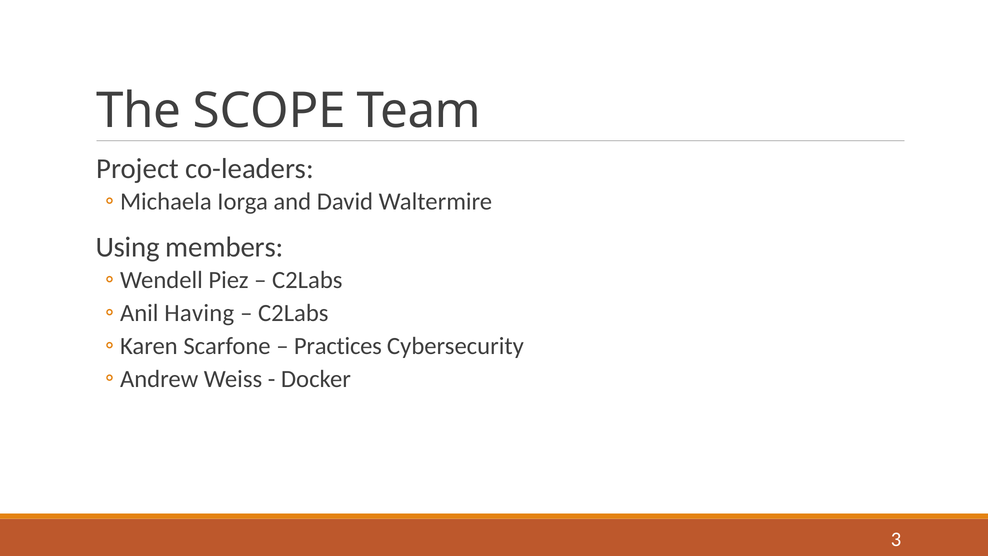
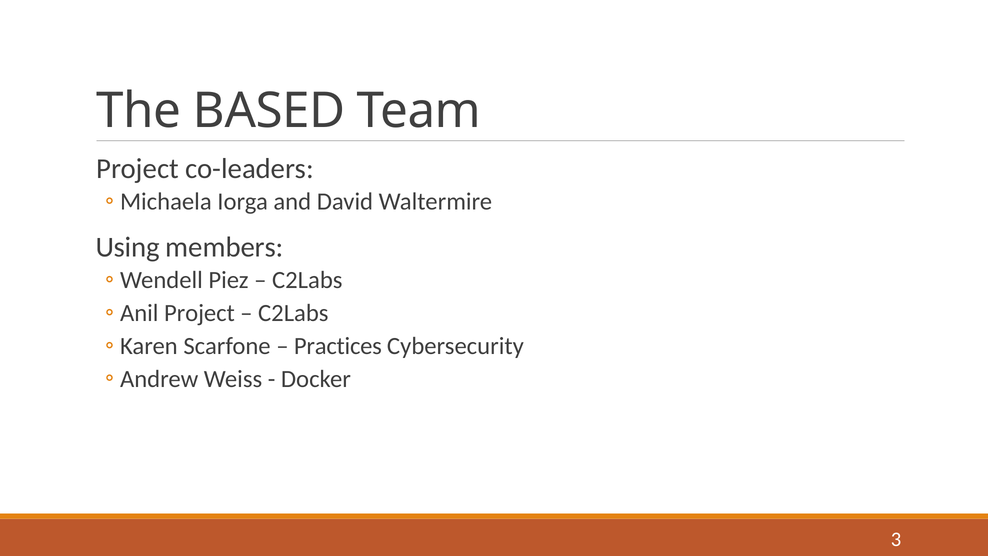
SCOPE: SCOPE -> BASED
Having at (199, 313): Having -> Project
